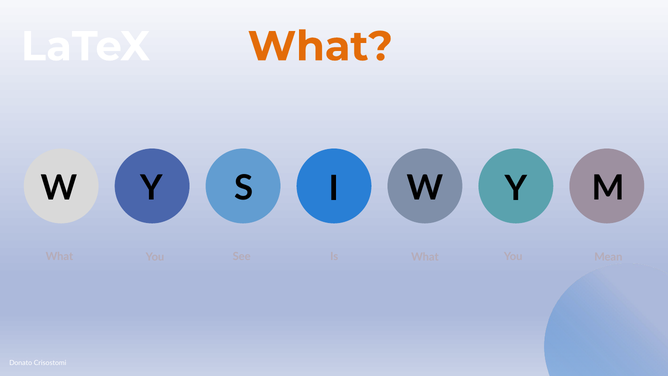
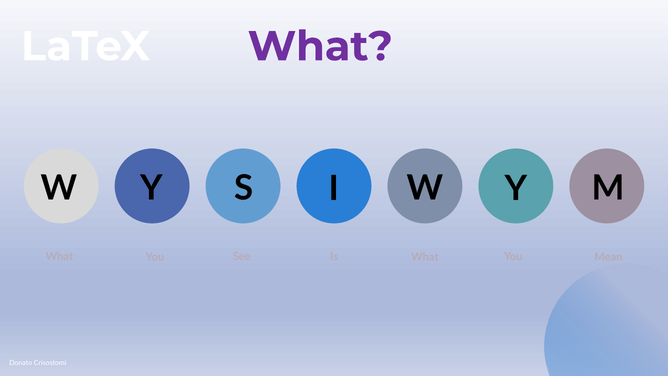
What at (320, 47) colour: orange -> purple
